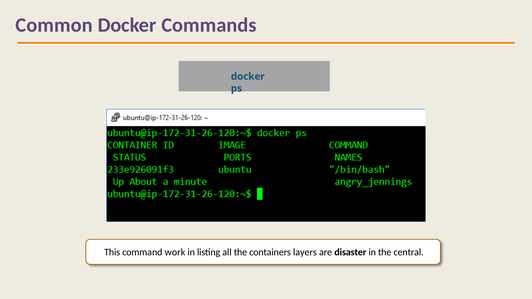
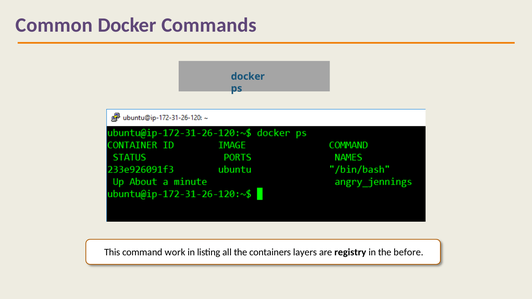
disaster: disaster -> registry
central: central -> before
